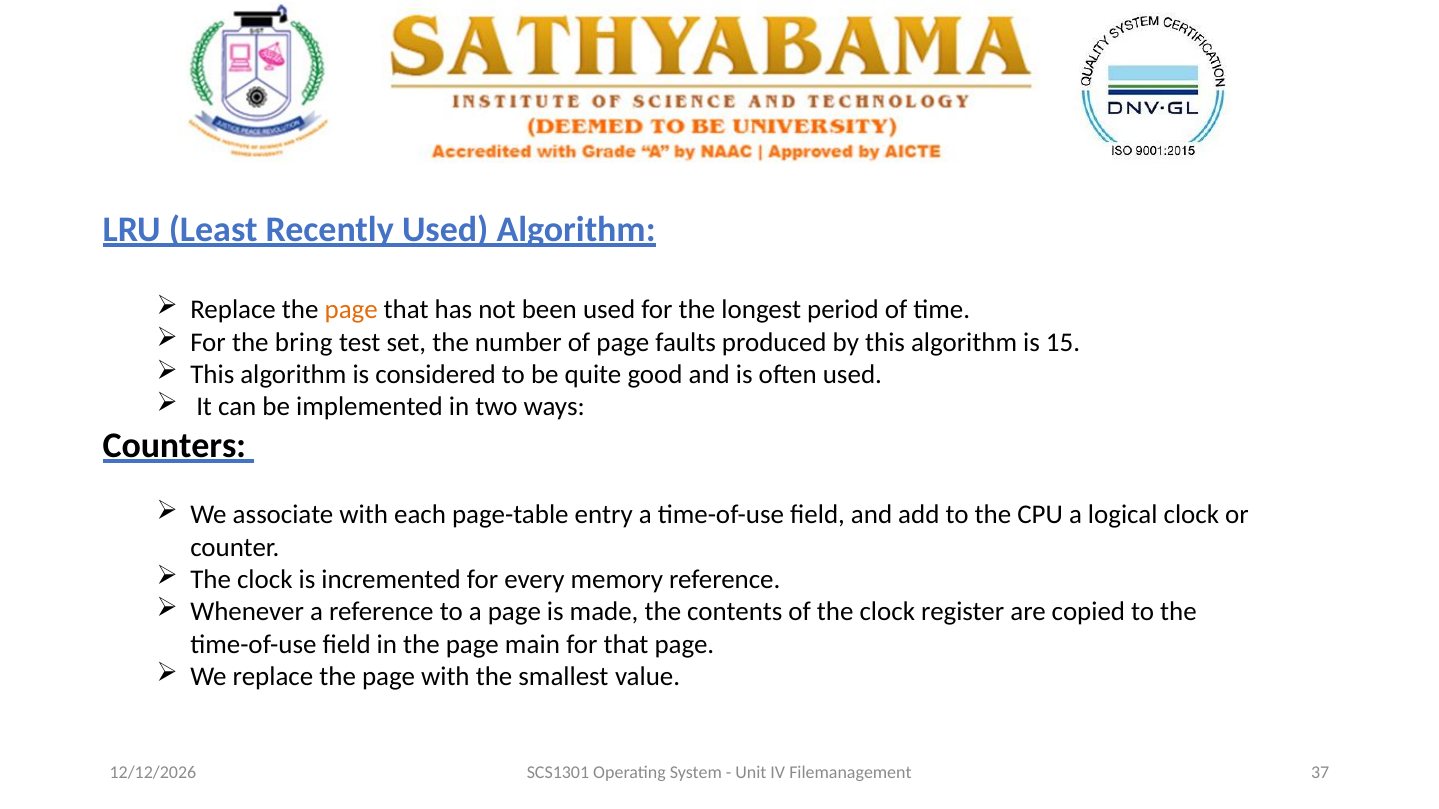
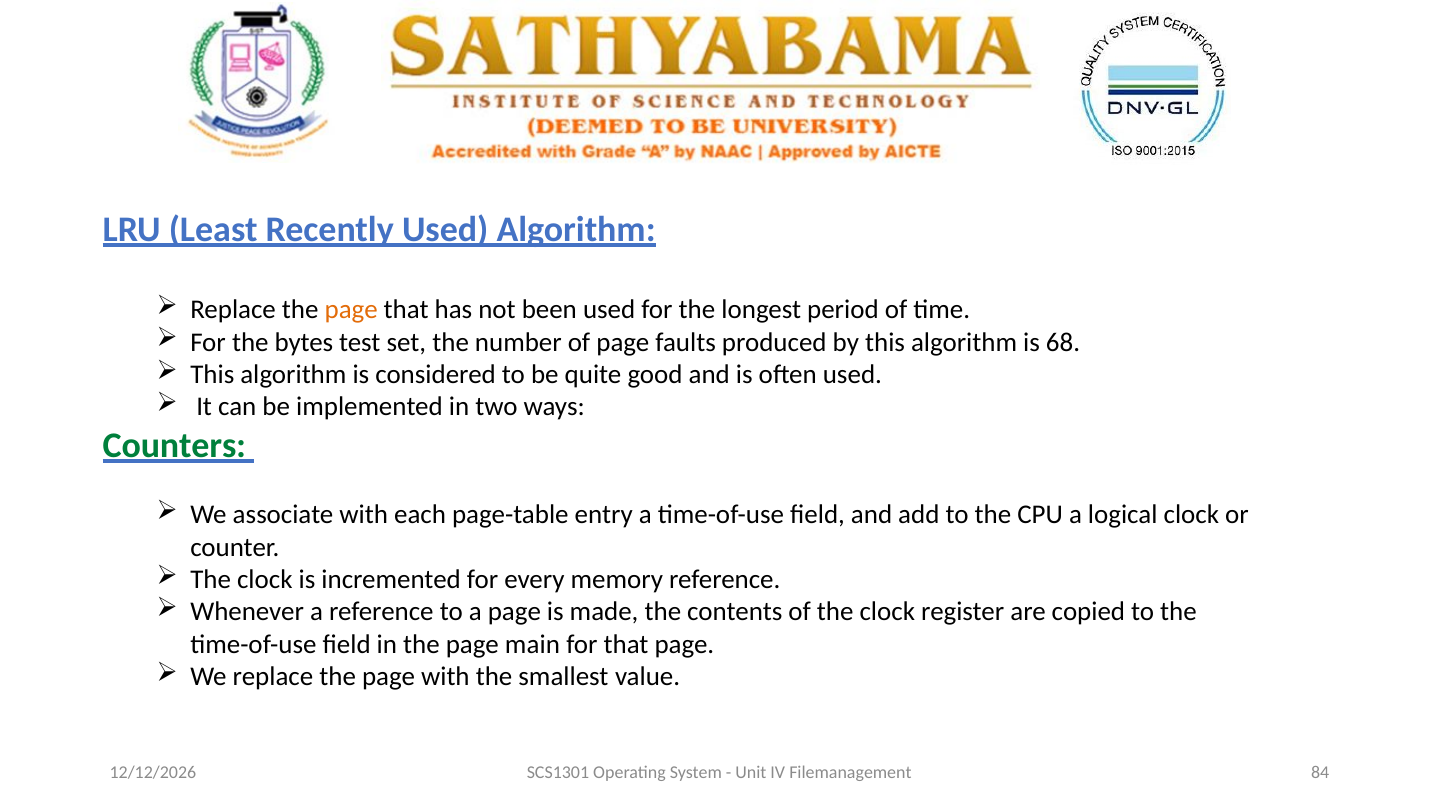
bring: bring -> bytes
15: 15 -> 68
Counters colour: black -> green
37: 37 -> 84
